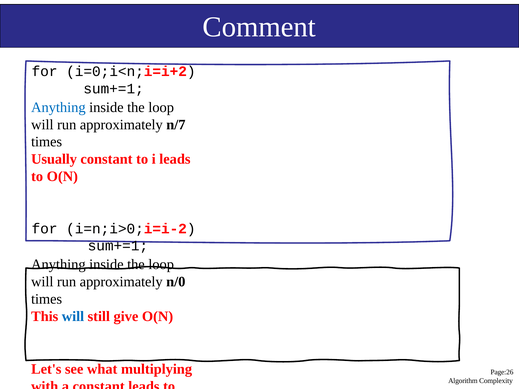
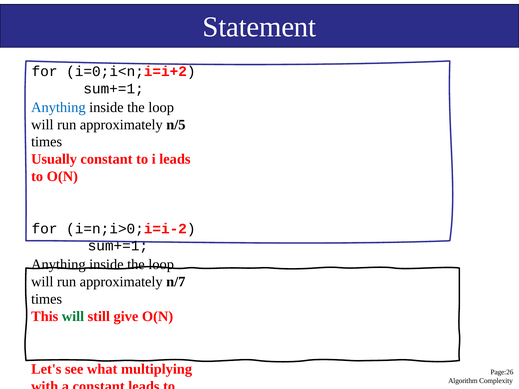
Comment: Comment -> Statement
n/7: n/7 -> n/5
n/0: n/0 -> n/7
will at (73, 317) colour: blue -> green
